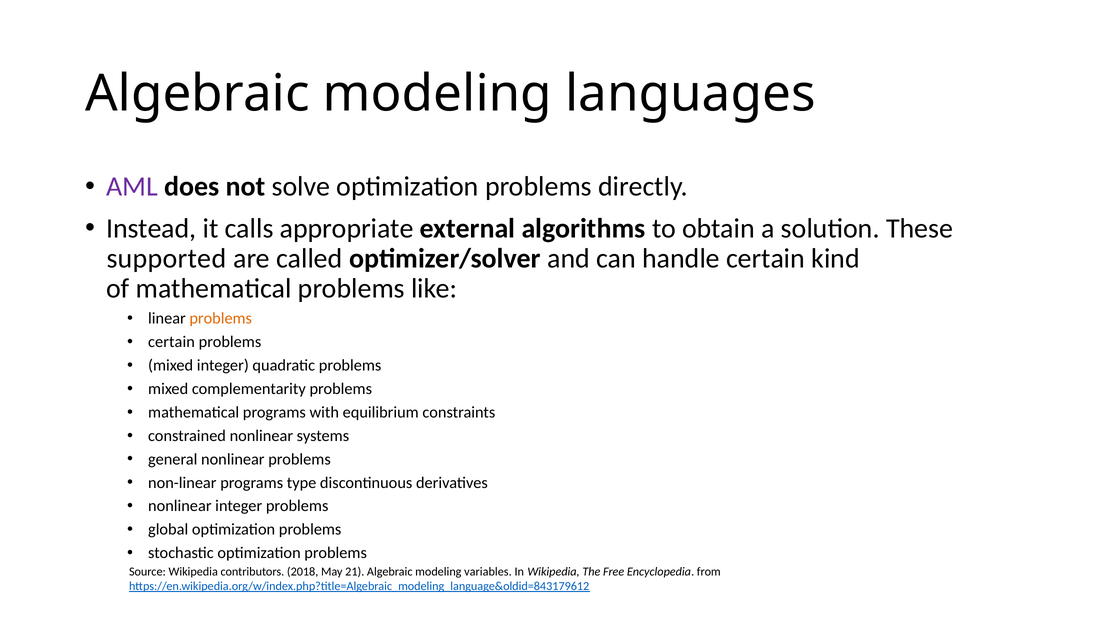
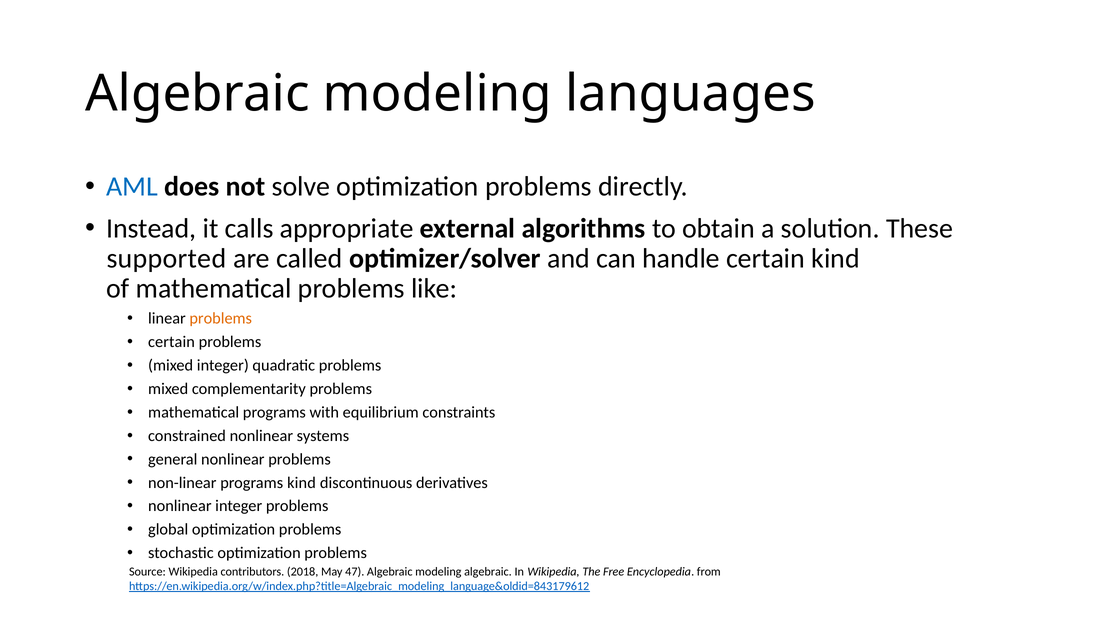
AML colour: purple -> blue
programs type: type -> kind
21: 21 -> 47
modeling variables: variables -> algebraic
